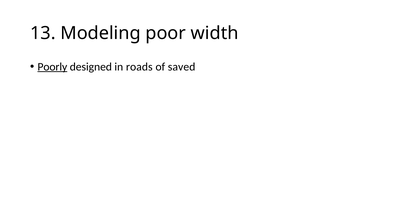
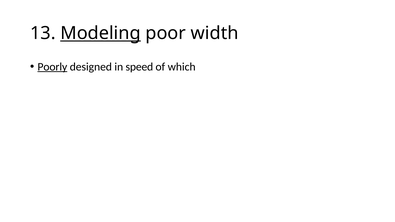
Modeling underline: none -> present
roads: roads -> speed
saved: saved -> which
